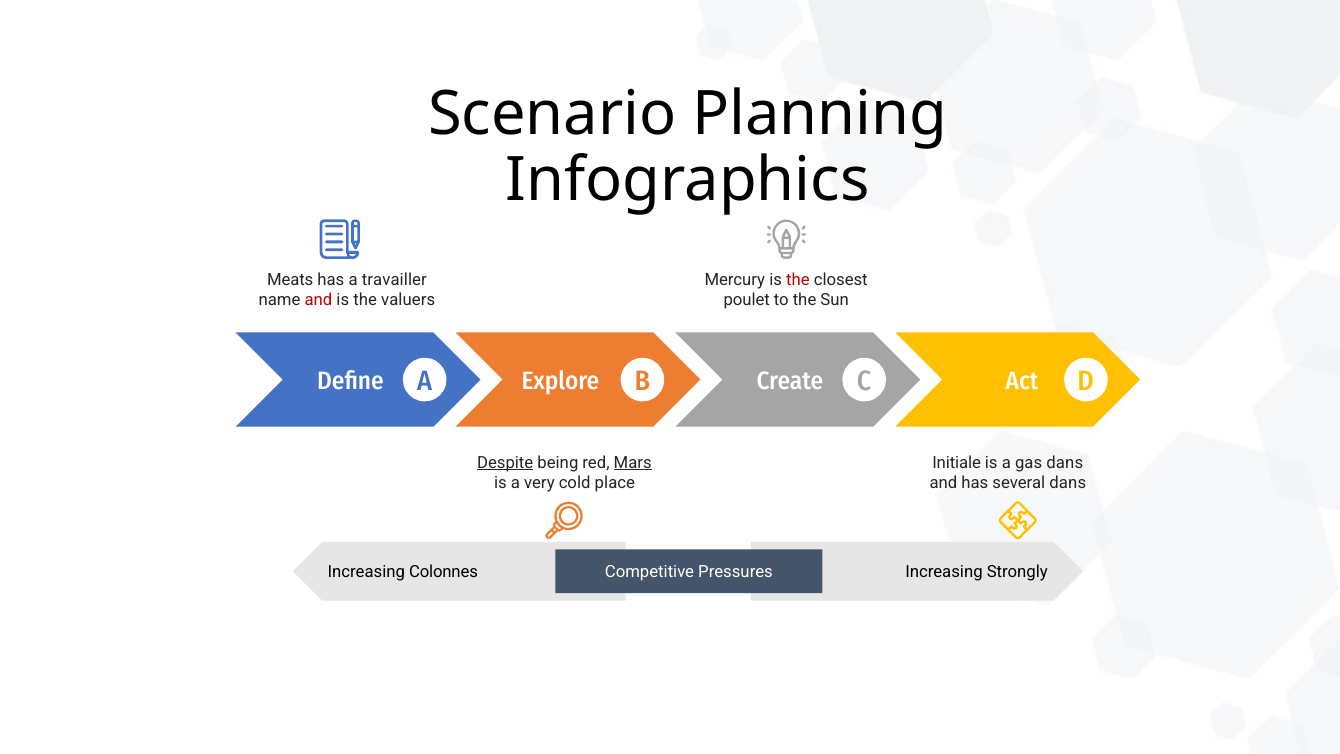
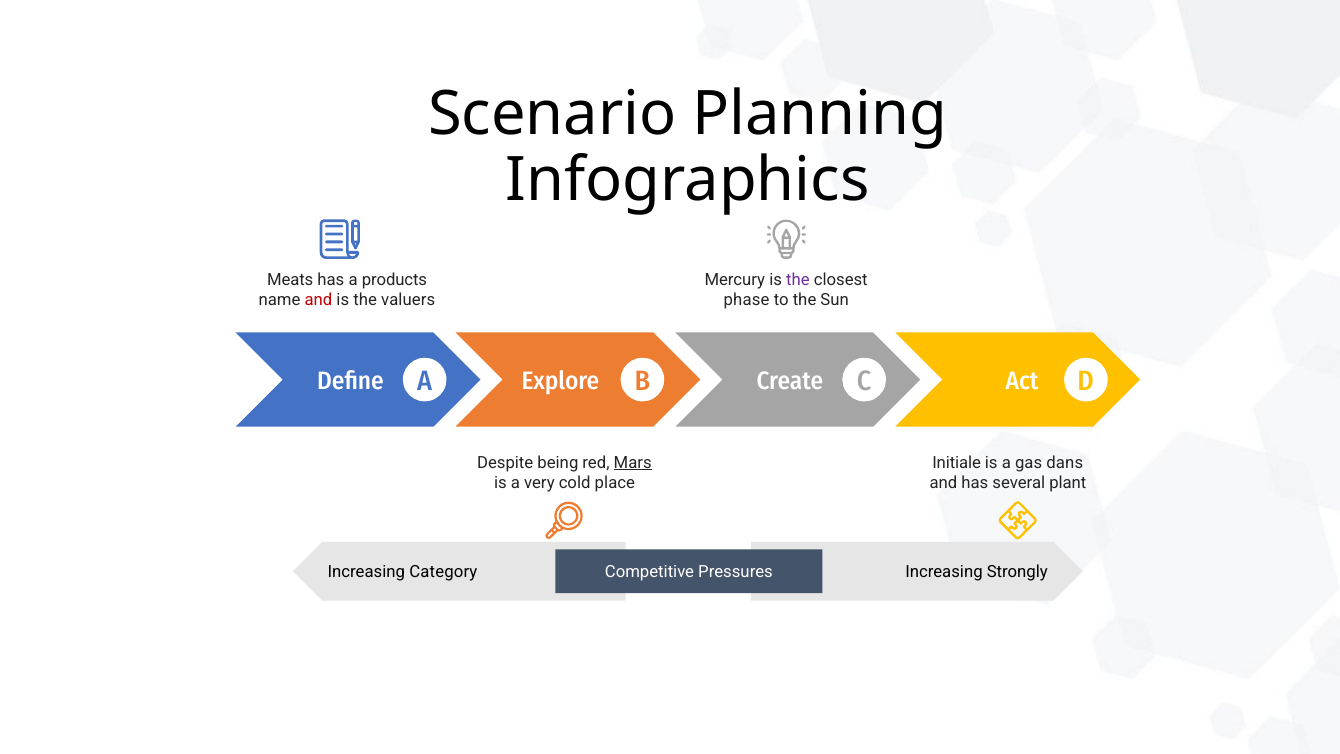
travailler: travailler -> products
the at (798, 280) colour: red -> purple
poulet: poulet -> phase
Despite underline: present -> none
several dans: dans -> plant
Colonnes: Colonnes -> Category
